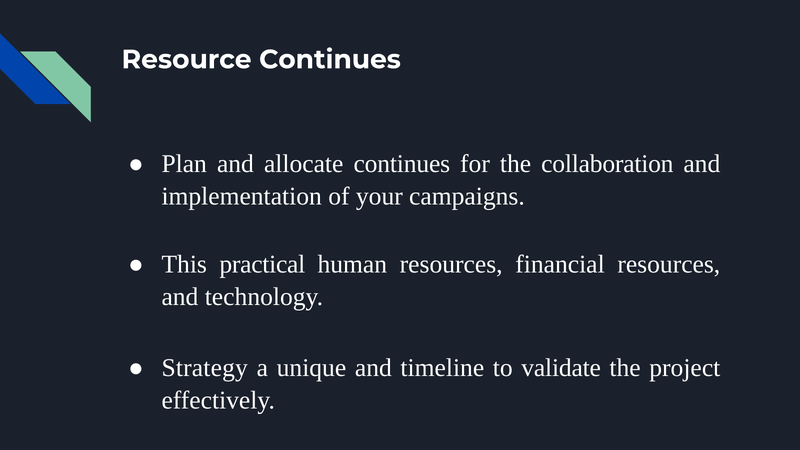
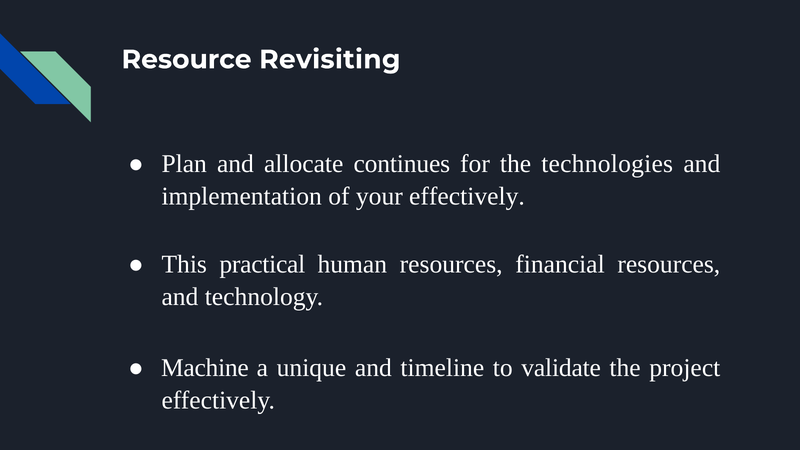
Resource Continues: Continues -> Revisiting
collaboration: collaboration -> technologies
your campaigns: campaigns -> effectively
Strategy: Strategy -> Machine
